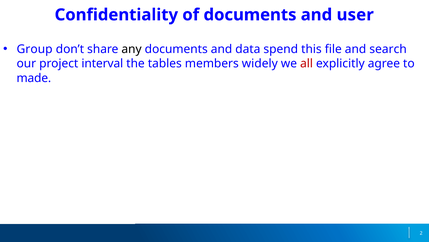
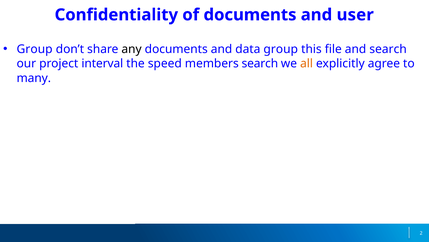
data spend: spend -> group
tables: tables -> speed
members widely: widely -> search
all colour: red -> orange
made: made -> many
